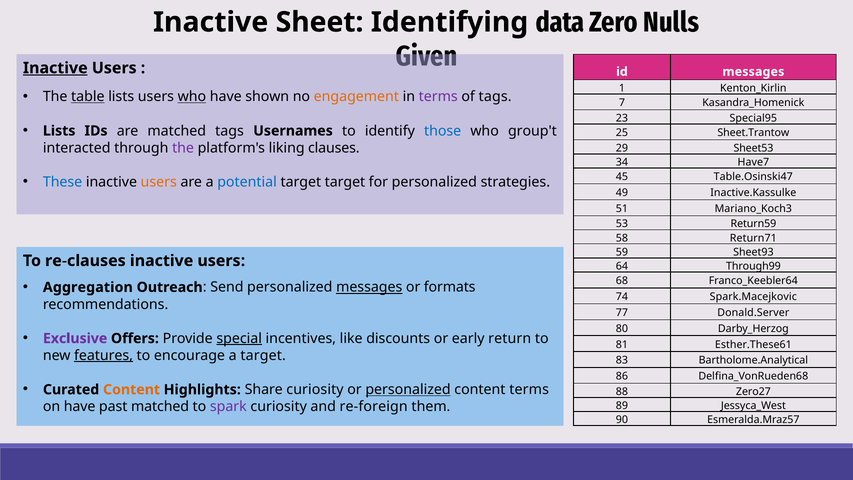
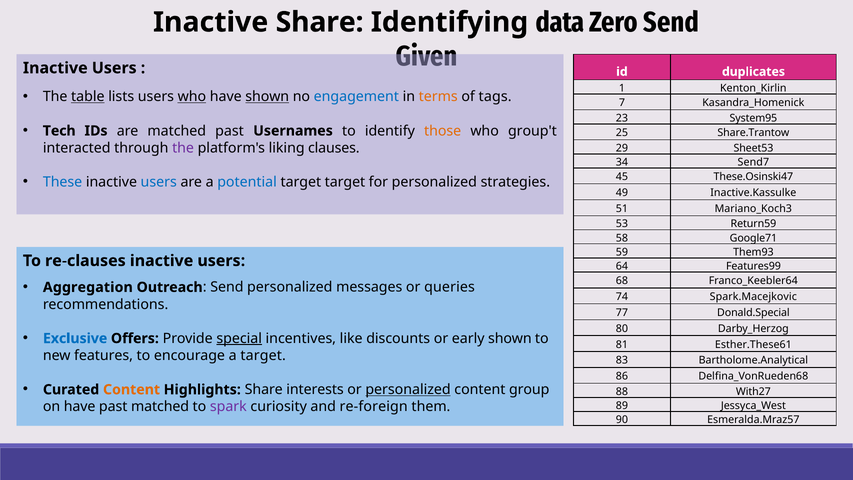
Inactive Sheet: Sheet -> Share
Zero Nulls: Nulls -> Send
Inactive at (55, 68) underline: present -> none
id messages: messages -> duplicates
shown at (267, 97) underline: none -> present
engagement colour: orange -> blue
terms at (438, 97) colour: purple -> orange
Special95: Special95 -> System95
Lists at (59, 131): Lists -> Tech
matched tags: tags -> past
those colour: blue -> orange
Sheet.Trantow: Sheet.Trantow -> Share.Trantow
Have7: Have7 -> Send7
Table.Osinski47: Table.Osinski47 -> These.Osinski47
users at (159, 182) colour: orange -> blue
Return71: Return71 -> Google71
Sheet93: Sheet93 -> Them93
Through99: Through99 -> Features99
messages at (369, 287) underline: present -> none
formats: formats -> queries
Donald.Server: Donald.Server -> Donald.Special
Exclusive colour: purple -> blue
early return: return -> shown
features underline: present -> none
Share curiosity: curiosity -> interests
content terms: terms -> group
Zero27: Zero27 -> With27
